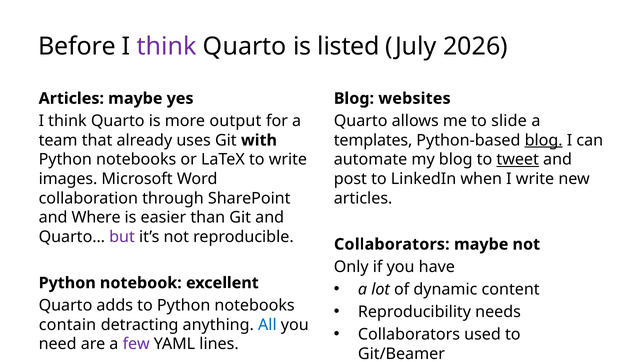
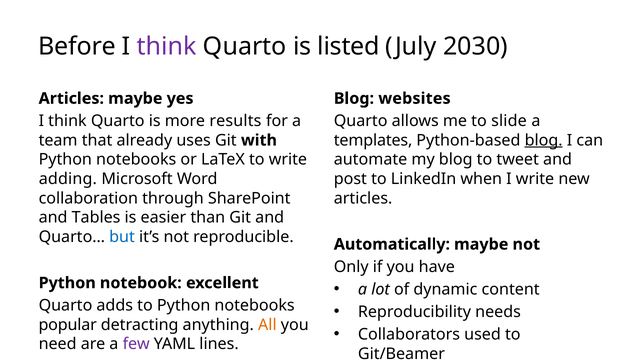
2026: 2026 -> 2030
output: output -> results
tweet underline: present -> none
images: images -> adding
Where: Where -> Tables
but colour: purple -> blue
Collaborators at (392, 245): Collaborators -> Automatically
contain: contain -> popular
All colour: blue -> orange
